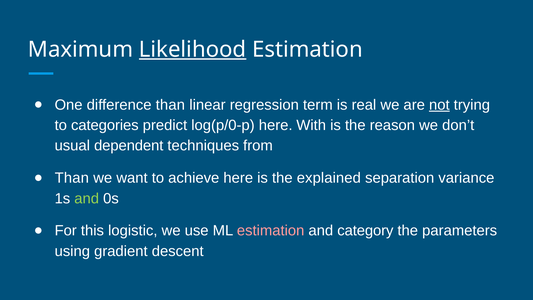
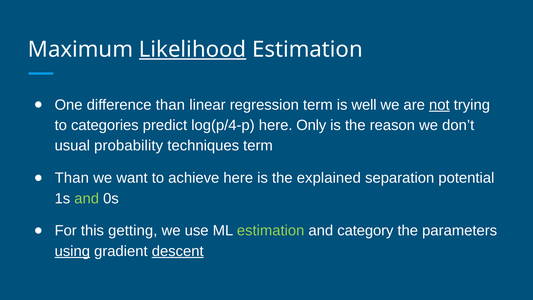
real: real -> well
log(p/0-p: log(p/0-p -> log(p/4-p
With: With -> Only
dependent: dependent -> probability
techniques from: from -> term
variance: variance -> potential
logistic: logistic -> getting
estimation at (271, 231) colour: pink -> light green
using underline: none -> present
descent underline: none -> present
